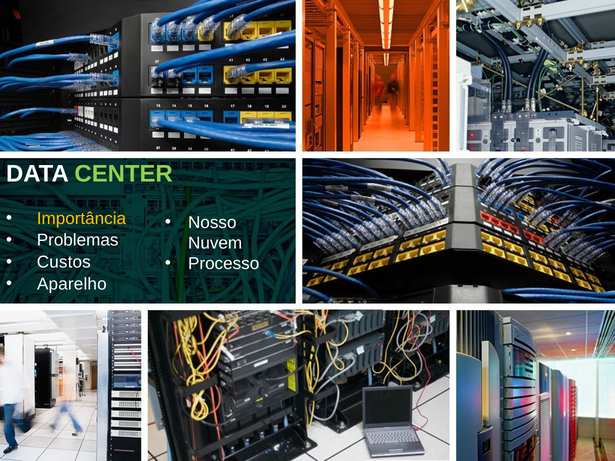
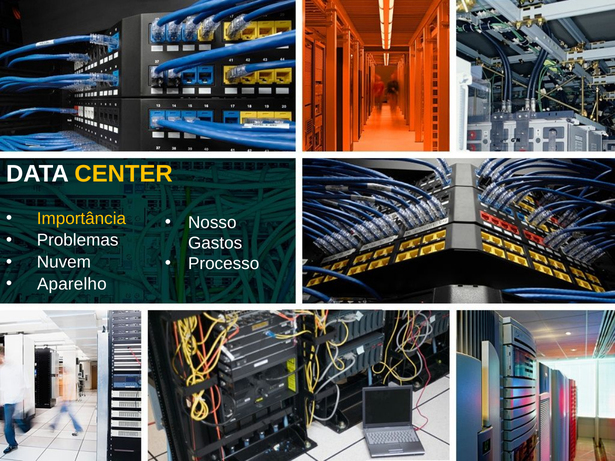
CENTER colour: light green -> yellow
Nuvem: Nuvem -> Gastos
Custos: Custos -> Nuvem
